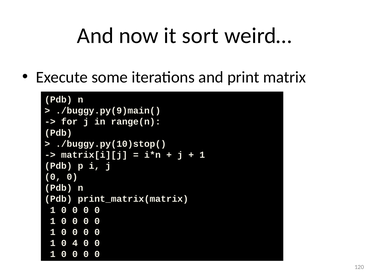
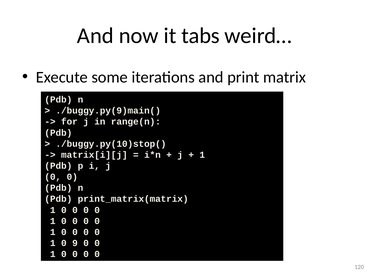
sort: sort -> tabs
4: 4 -> 9
